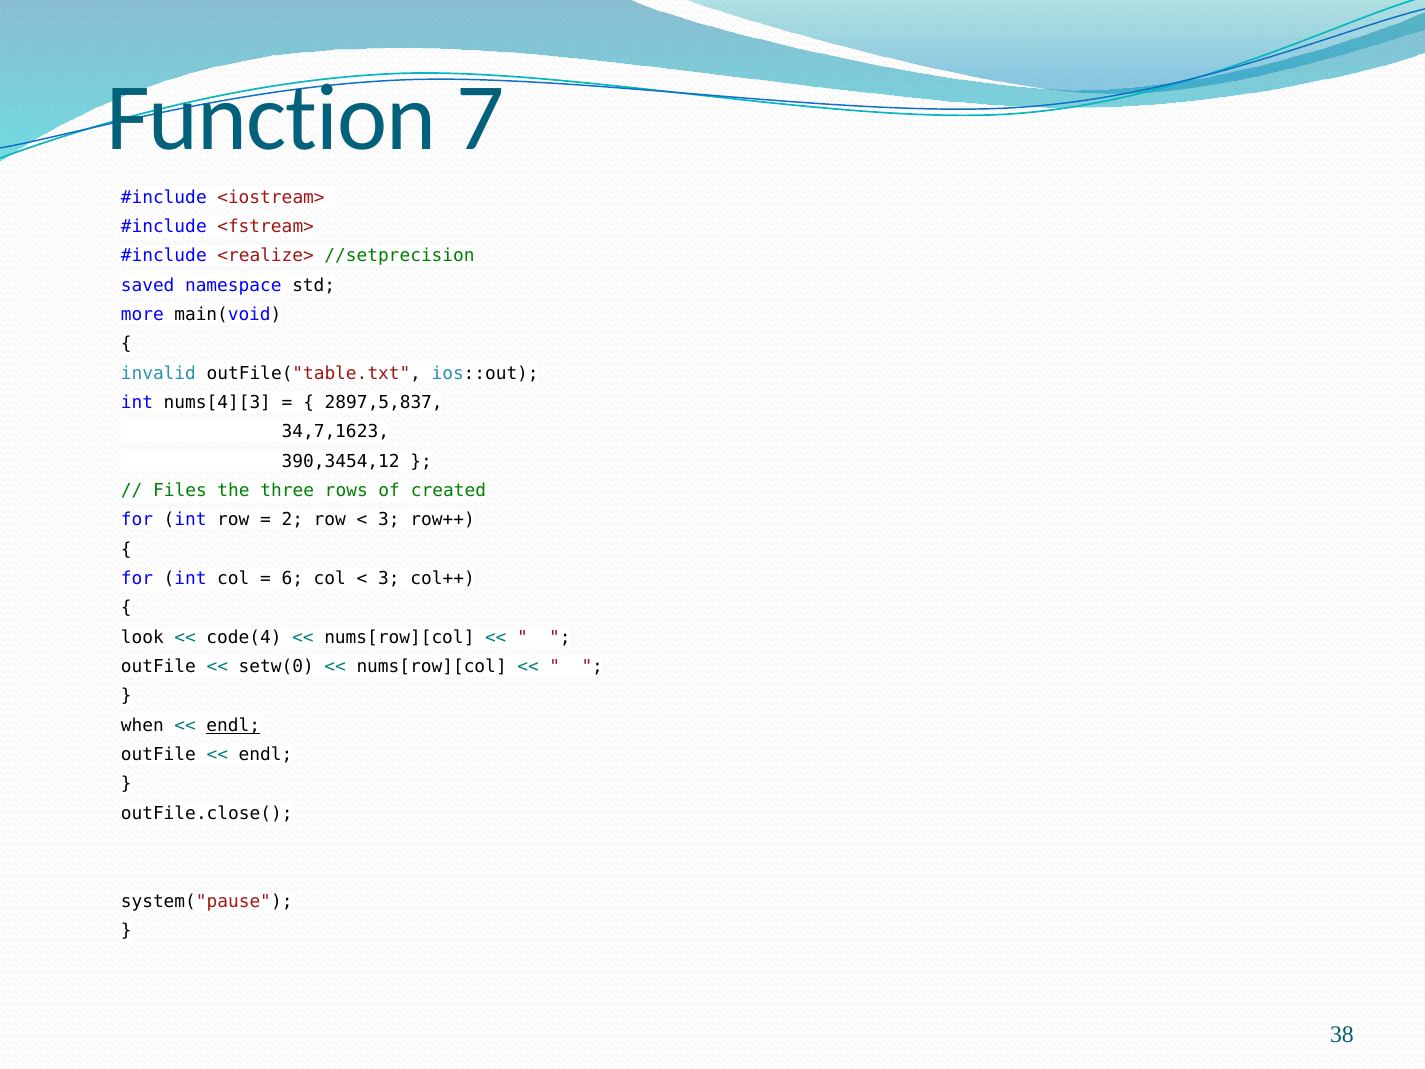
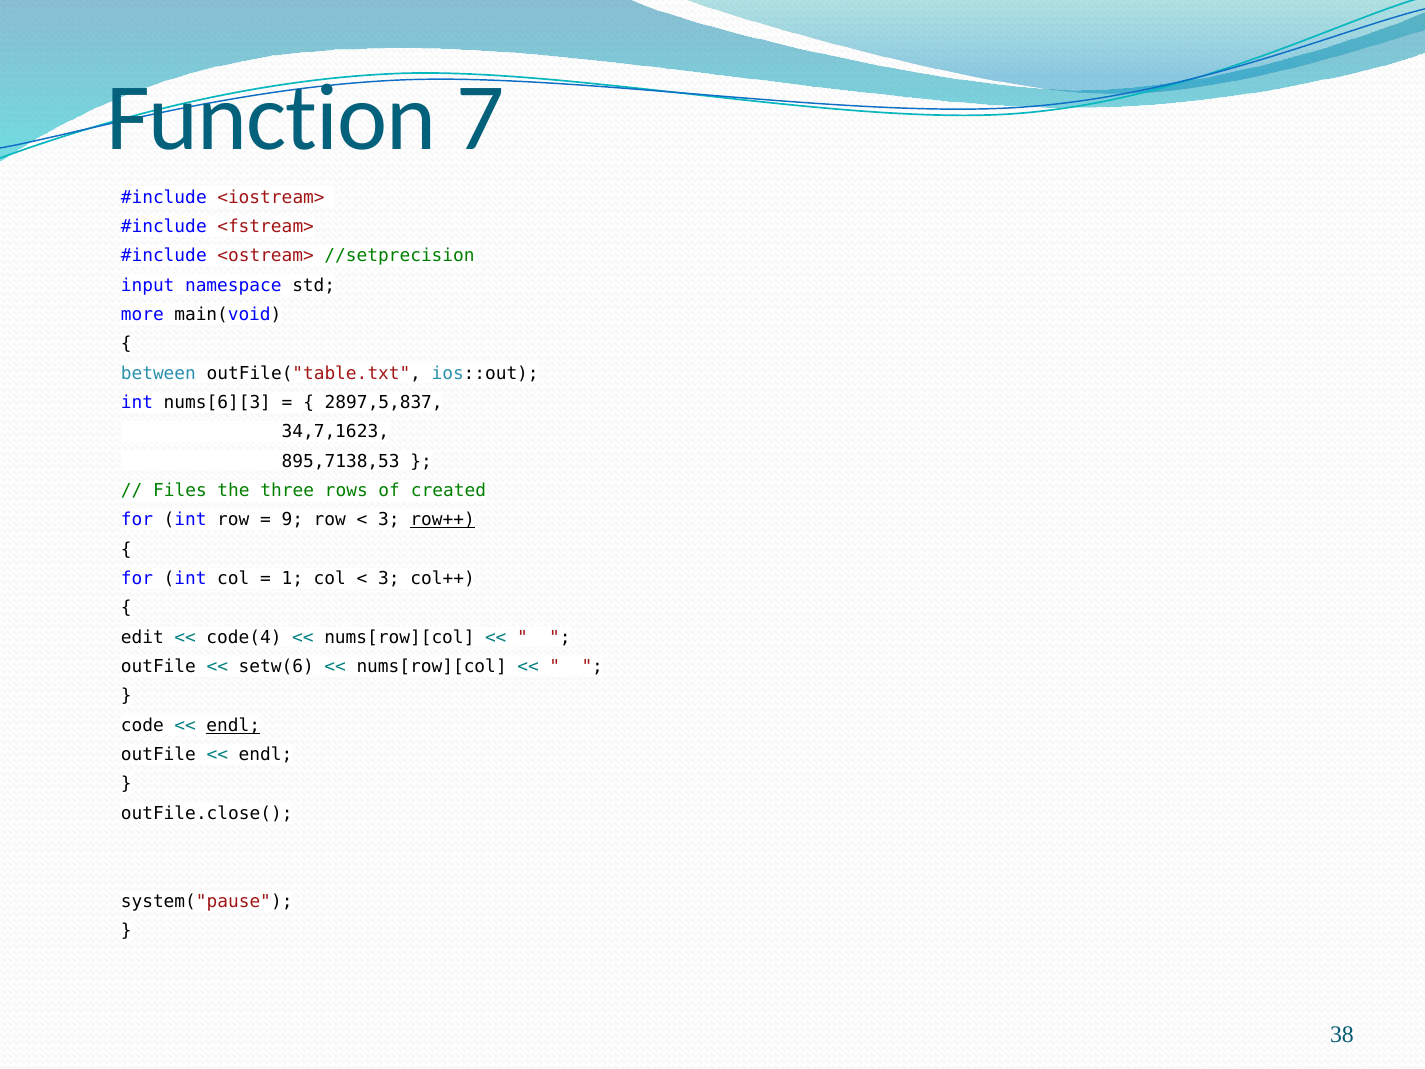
<realize>: <realize> -> <ostream>
saved: saved -> input
invalid: invalid -> between
nums[4][3: nums[4][3 -> nums[6][3
390,3454,12: 390,3454,12 -> 895,7138,53
2: 2 -> 9
row++ underline: none -> present
6: 6 -> 1
look: look -> edit
setw(0: setw(0 -> setw(6
when: when -> code
